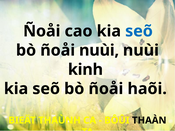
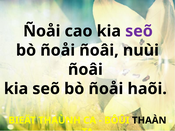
seõ at (139, 31) colour: blue -> purple
ñoåi nuùi: nuùi -> ñoâi
kinh at (85, 70): kinh -> ñoâi
